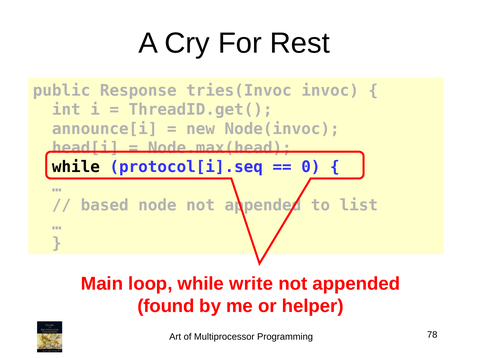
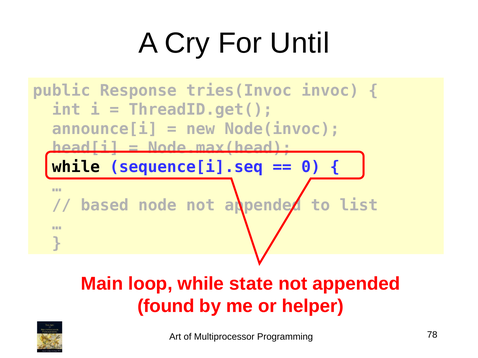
Rest: Rest -> Until
protocol[i].seq: protocol[i].seq -> sequence[i].seq
write: write -> state
